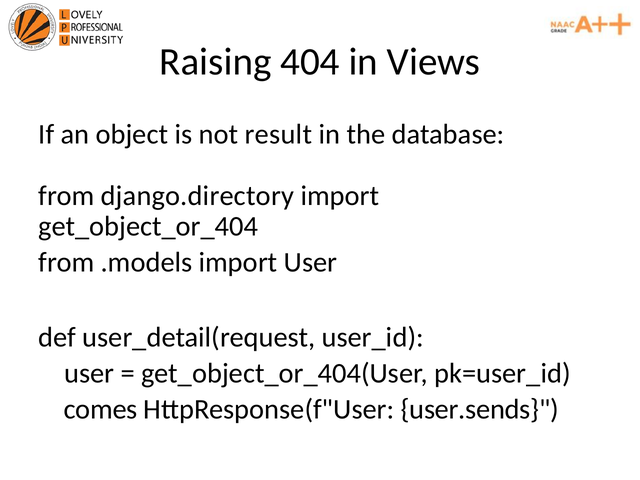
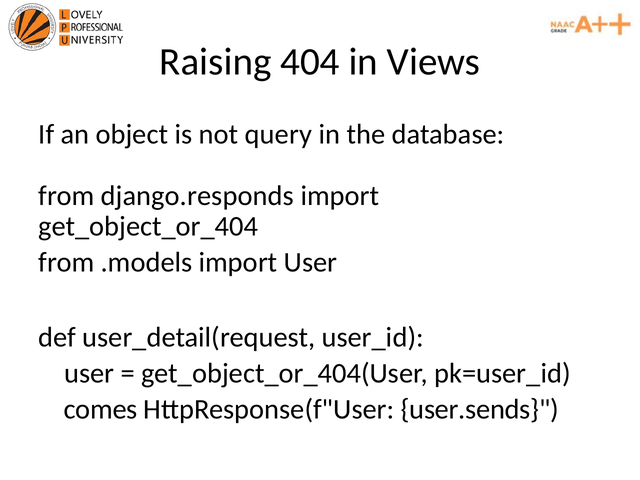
result: result -> query
django.directory: django.directory -> django.responds
